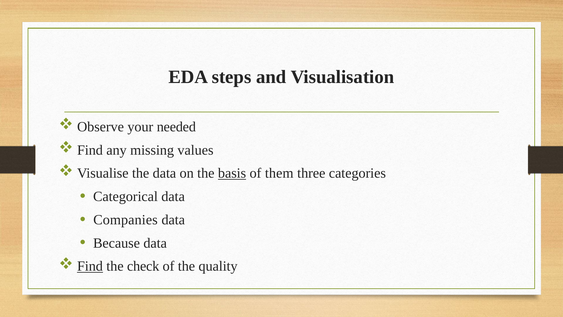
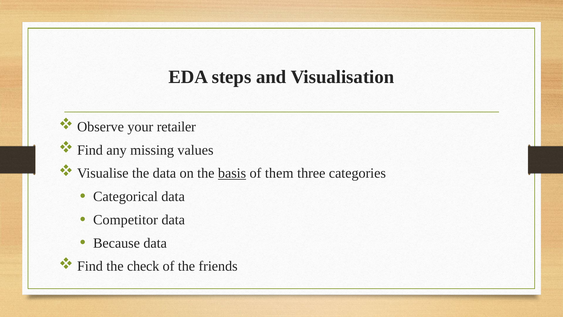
needed: needed -> retailer
Companies: Companies -> Competitor
Find at (90, 266) underline: present -> none
quality: quality -> friends
